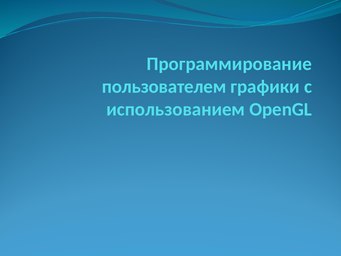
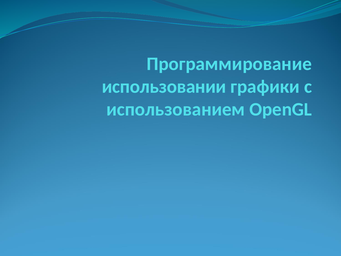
пользователем: пользователем -> использовании
